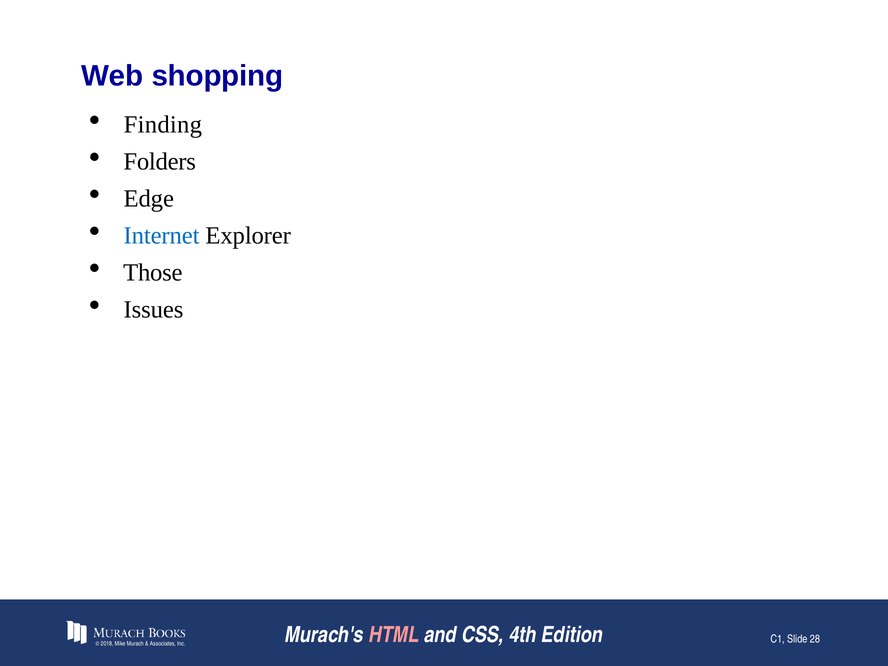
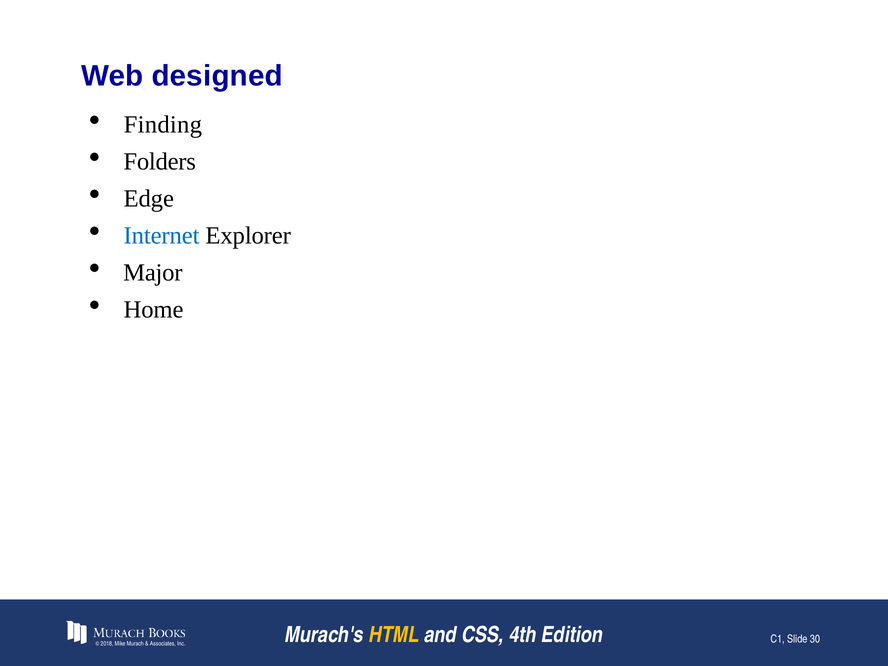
shopping: shopping -> designed
Those: Those -> Major
Issues: Issues -> Home
HTML colour: pink -> yellow
28: 28 -> 30
